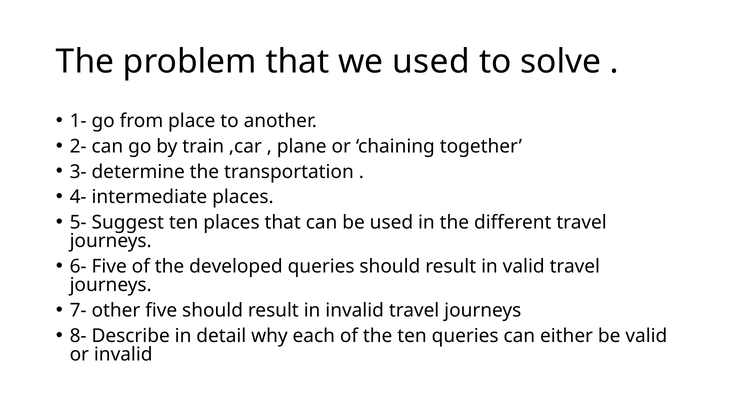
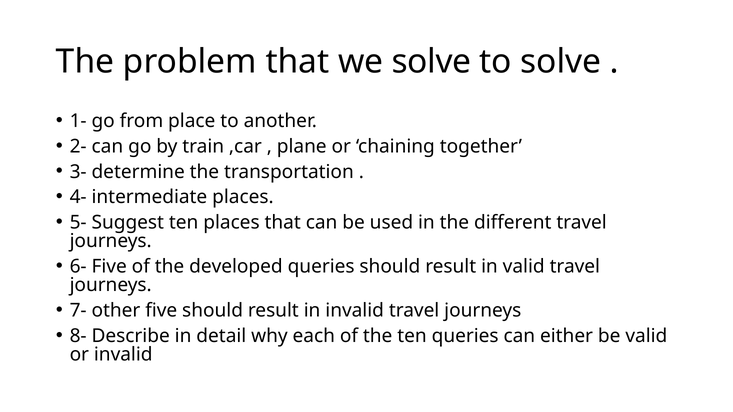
we used: used -> solve
